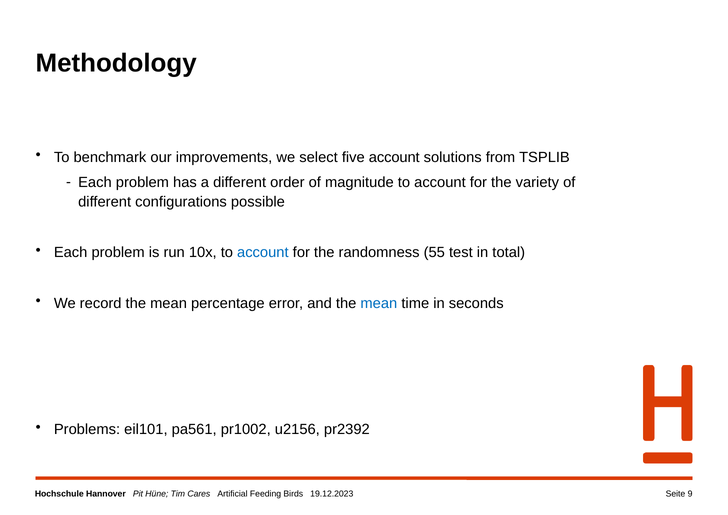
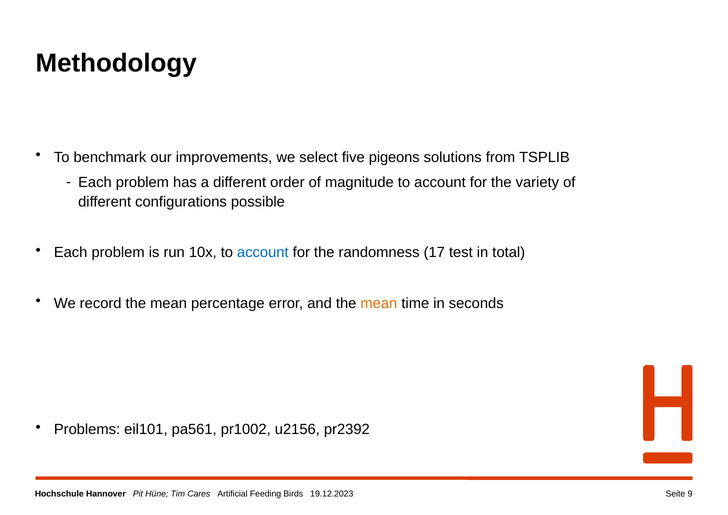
five account: account -> pigeons
55: 55 -> 17
mean at (379, 303) colour: blue -> orange
